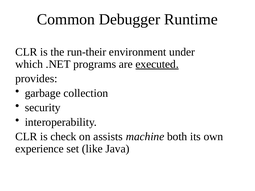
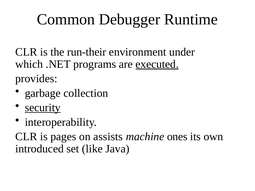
security underline: none -> present
check: check -> pages
both: both -> ones
experience: experience -> introduced
